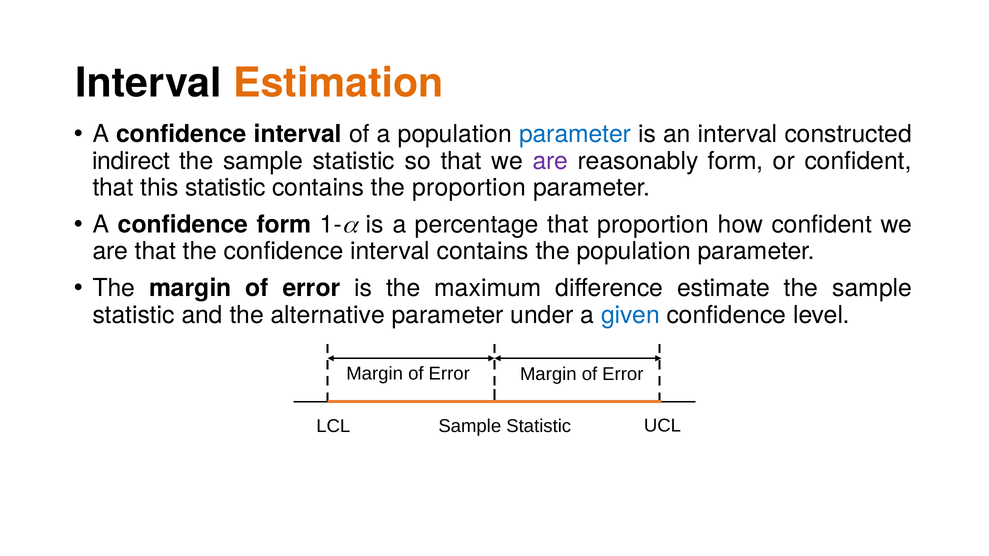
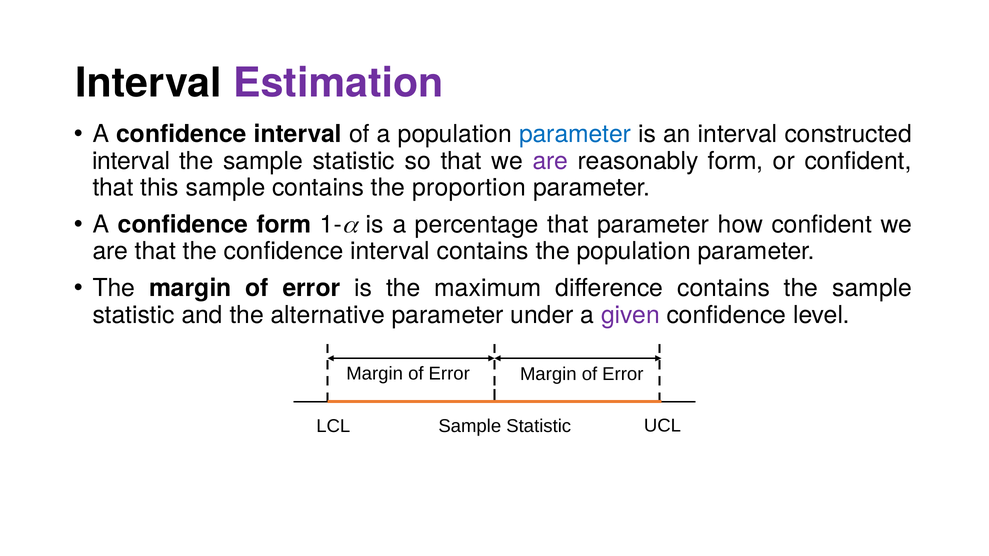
Estimation colour: orange -> purple
indirect at (131, 161): indirect -> interval
this statistic: statistic -> sample
that proportion: proportion -> parameter
difference estimate: estimate -> contains
given colour: blue -> purple
